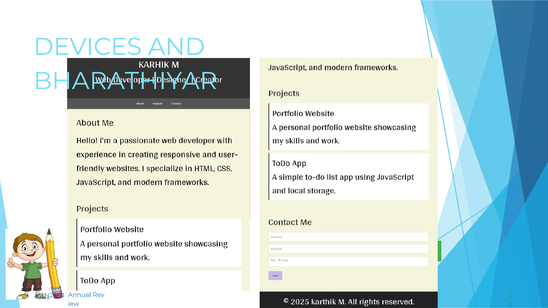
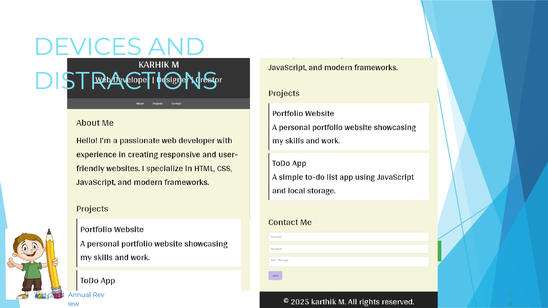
BHARATHIYAR: BHARATHIYAR -> DISTRACTIONS
